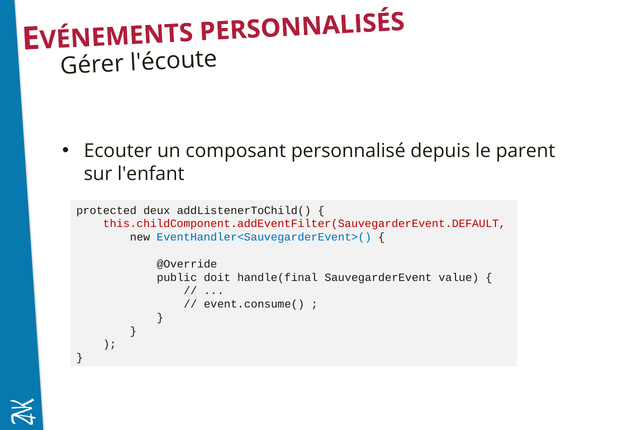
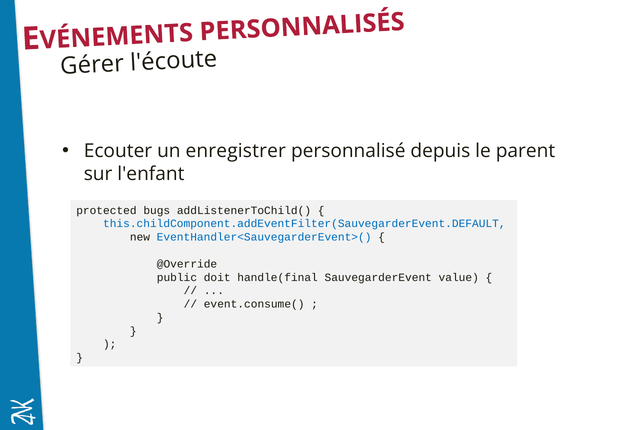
composant: composant -> enregistrer
deux: deux -> bugs
this.childComponent.addEventFilter(SauvegarderEvent.DEFAULT colour: red -> blue
